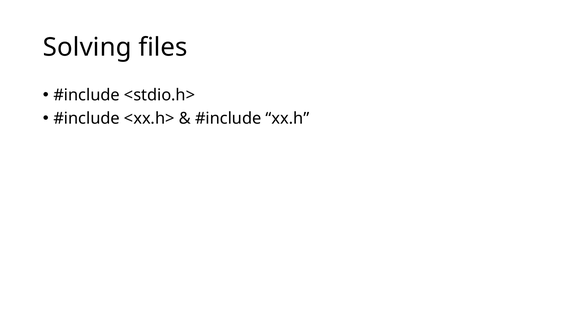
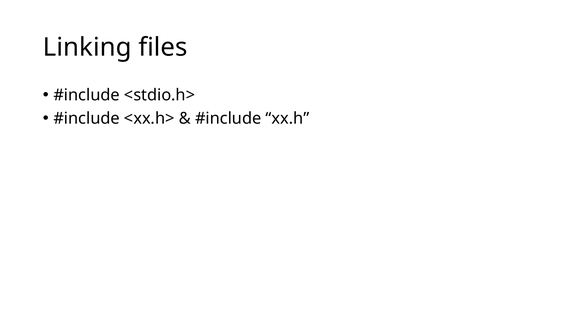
Solving: Solving -> Linking
